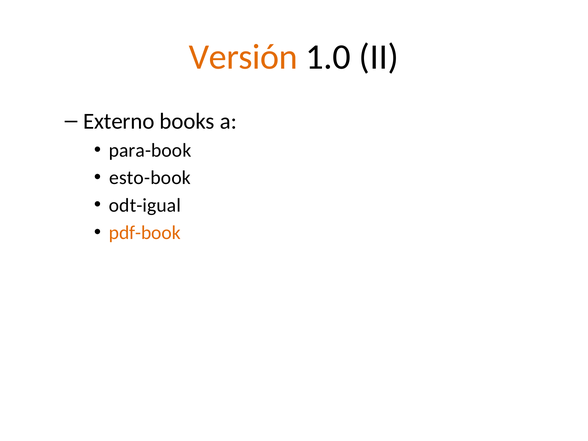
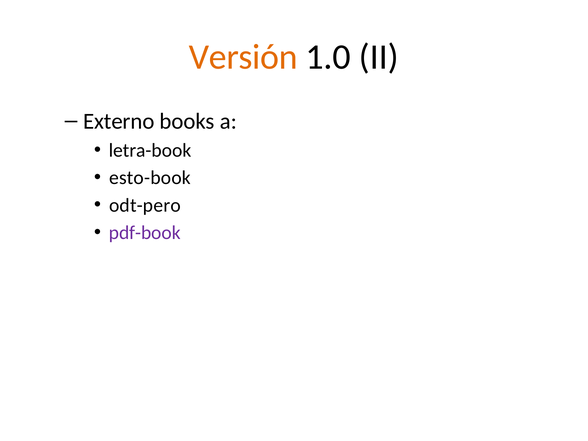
para-book: para-book -> letra-book
odt-igual: odt-igual -> odt-pero
pdf-book colour: orange -> purple
